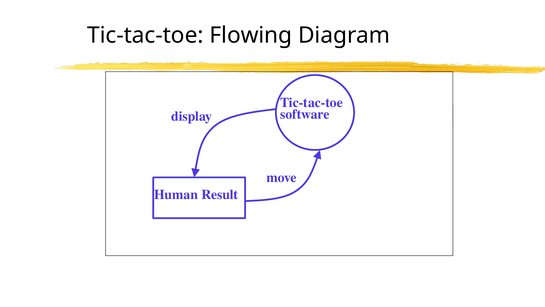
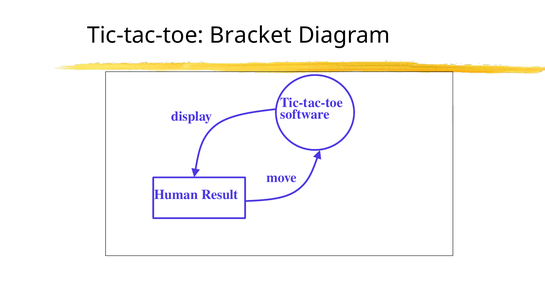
Flowing: Flowing -> Bracket
